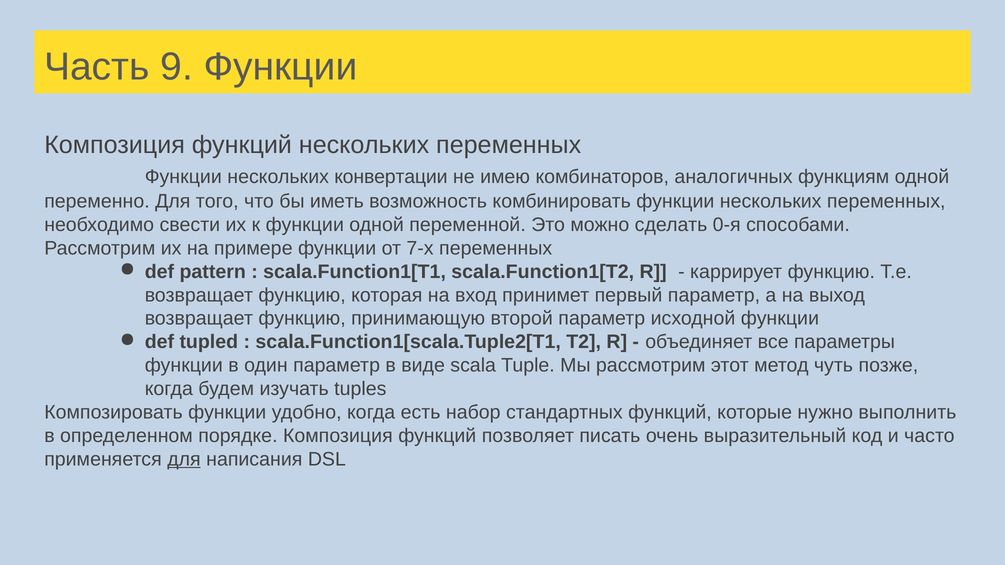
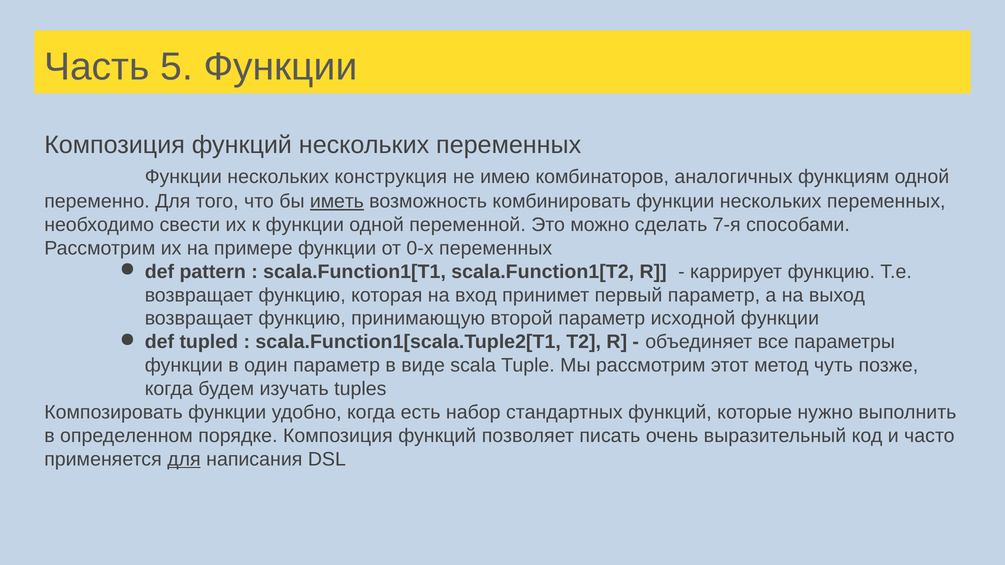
9: 9 -> 5
конвертации: конвертации -> конструкция
иметь underline: none -> present
0-я: 0-я -> 7-я
7-х: 7-х -> 0-х
